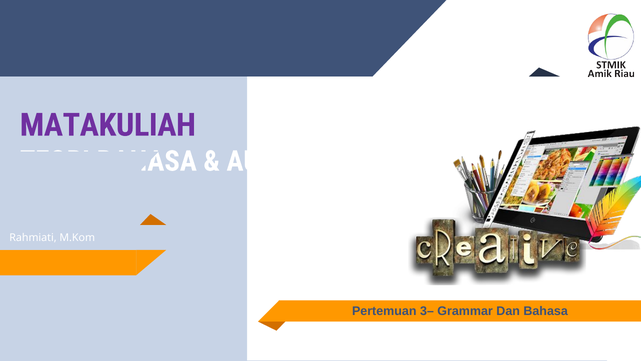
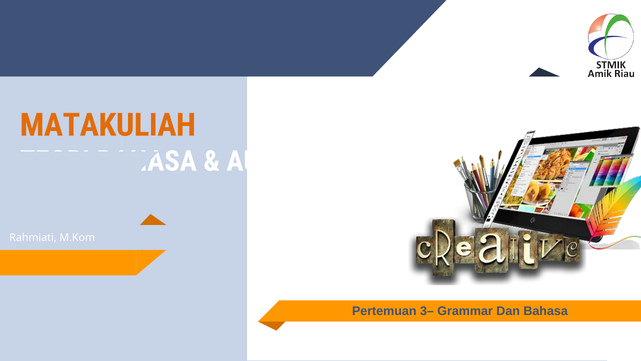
MATAKULIAH colour: purple -> orange
